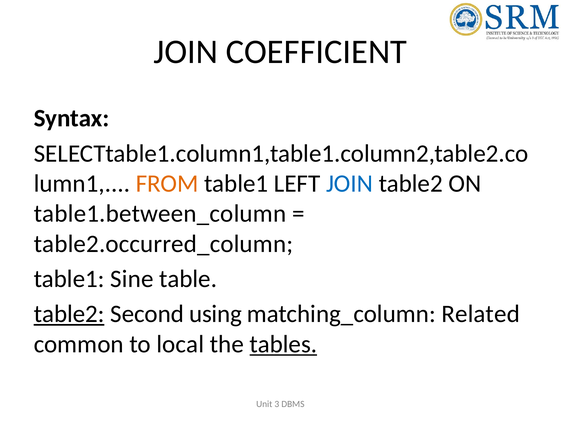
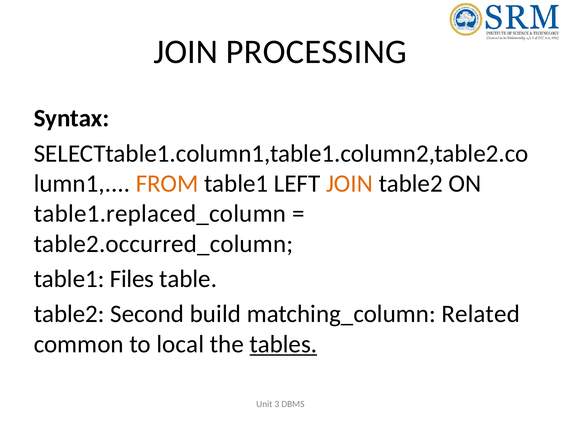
COEFFICIENT: COEFFICIENT -> PROCESSING
JOIN at (349, 183) colour: blue -> orange
table1.between_column: table1.between_column -> table1.replaced_column
Sine: Sine -> Files
table2 at (69, 313) underline: present -> none
using: using -> build
